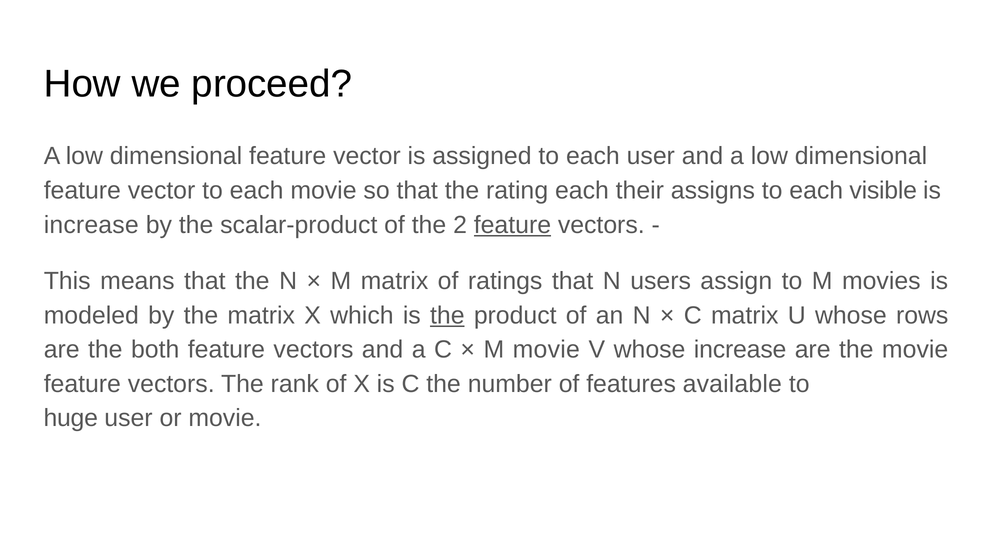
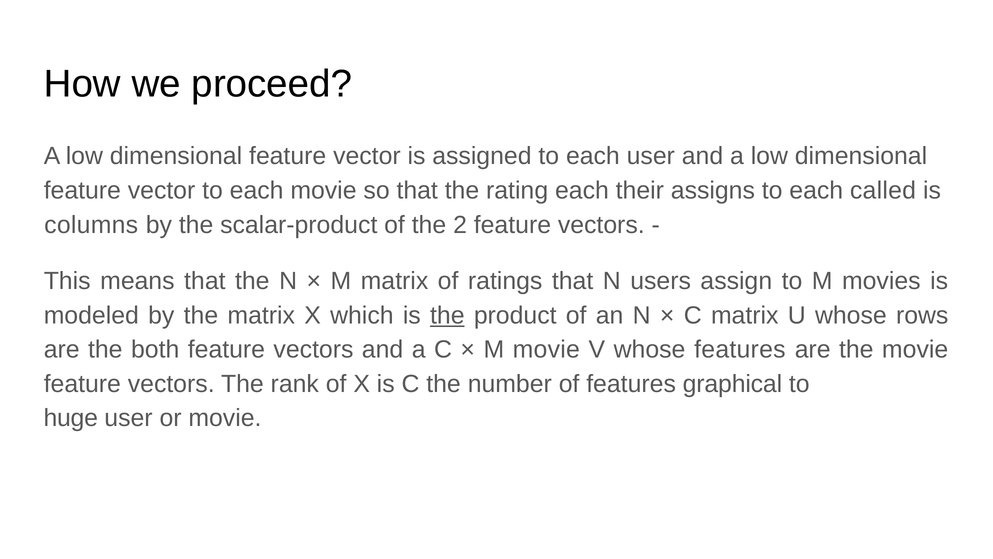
visible: visible -> called
increase at (91, 225): increase -> columns
feature at (512, 225) underline: present -> none
whose increase: increase -> features
available: available -> graphical
